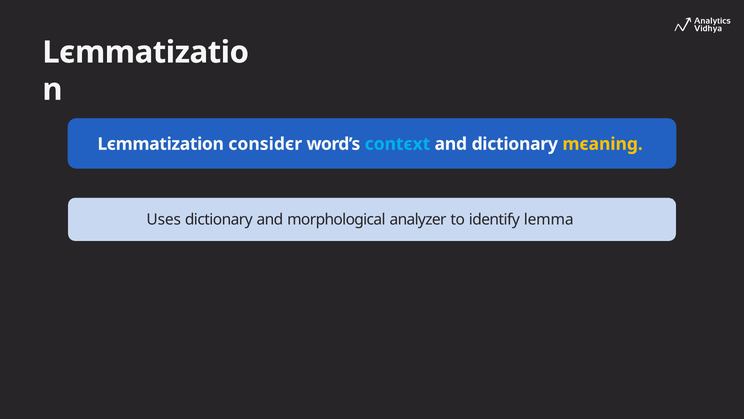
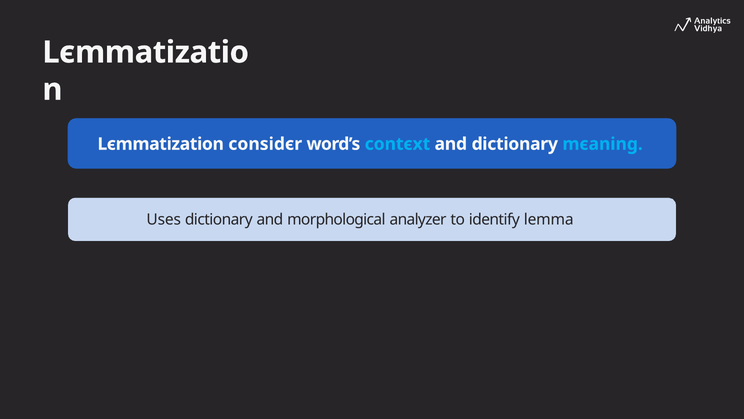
mєaning colour: yellow -> light blue
